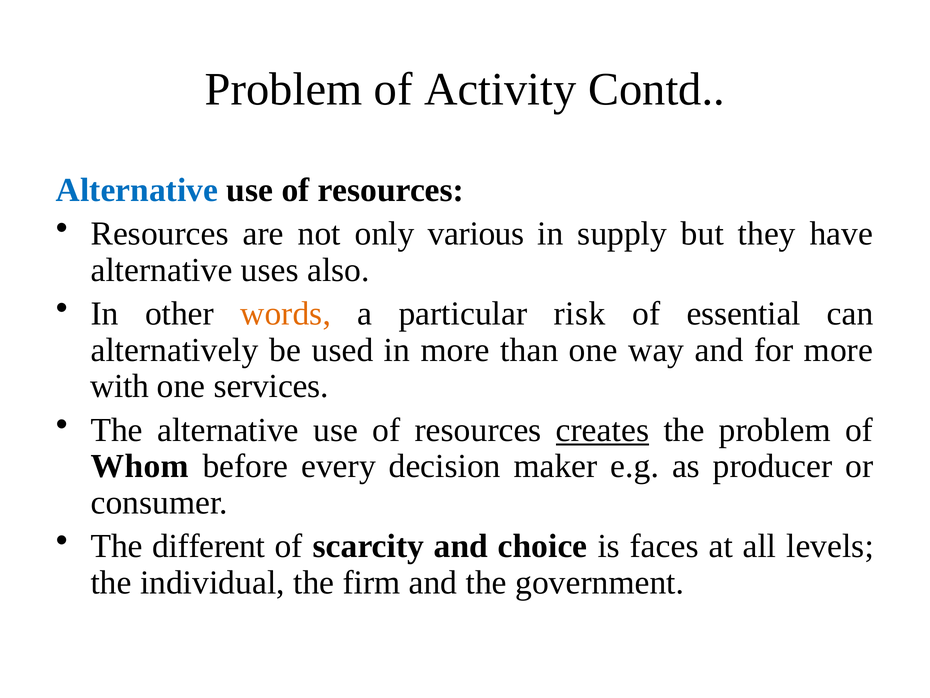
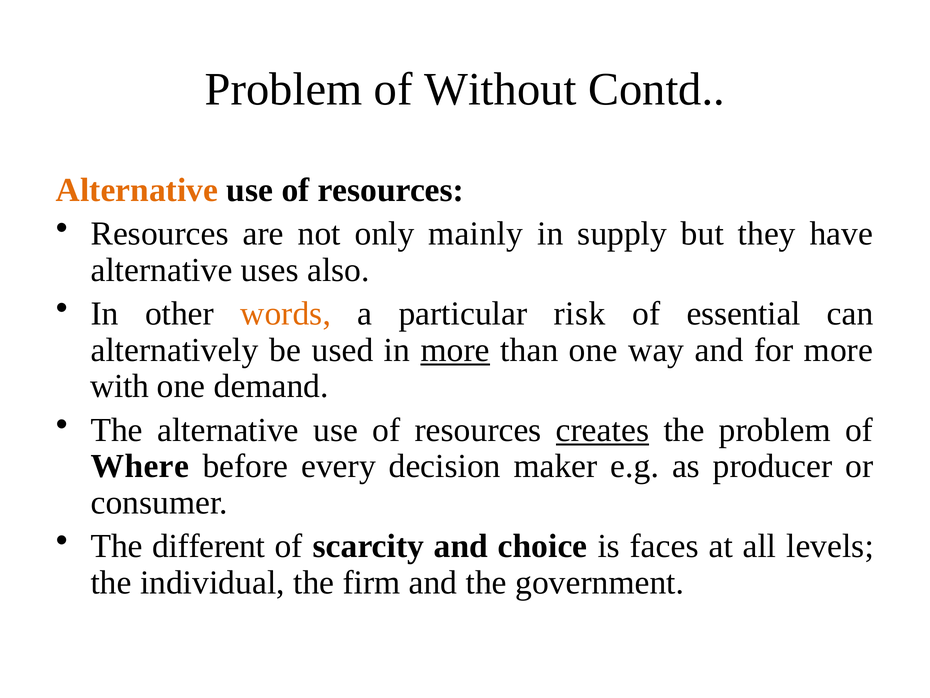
Activity: Activity -> Without
Alternative at (137, 190) colour: blue -> orange
various: various -> mainly
more at (455, 350) underline: none -> present
services: services -> demand
Whom: Whom -> Where
